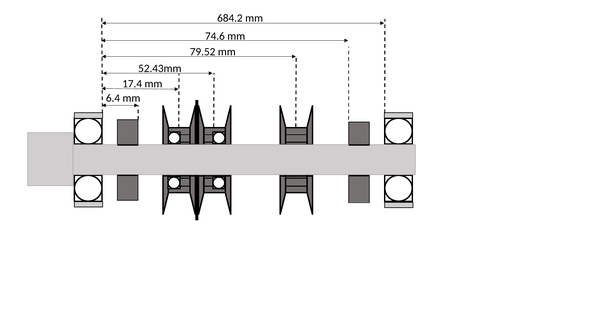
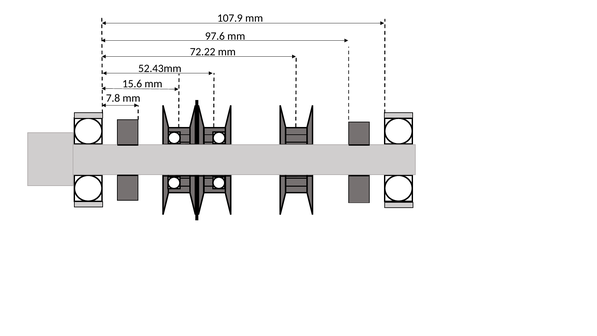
684.2: 684.2 -> 107.9
74.6: 74.6 -> 97.6
79.52: 79.52 -> 72.22
17.4: 17.4 -> 15.6
6.4: 6.4 -> 7.8
